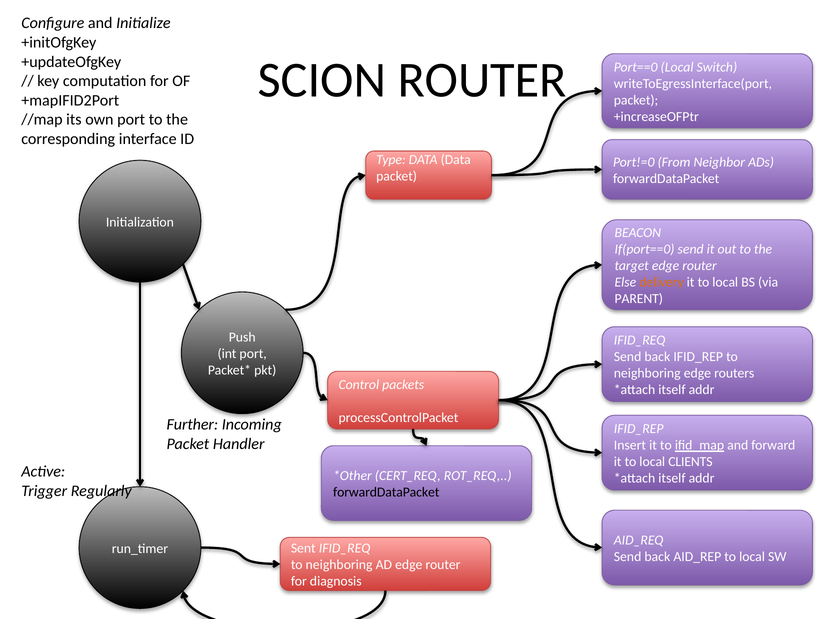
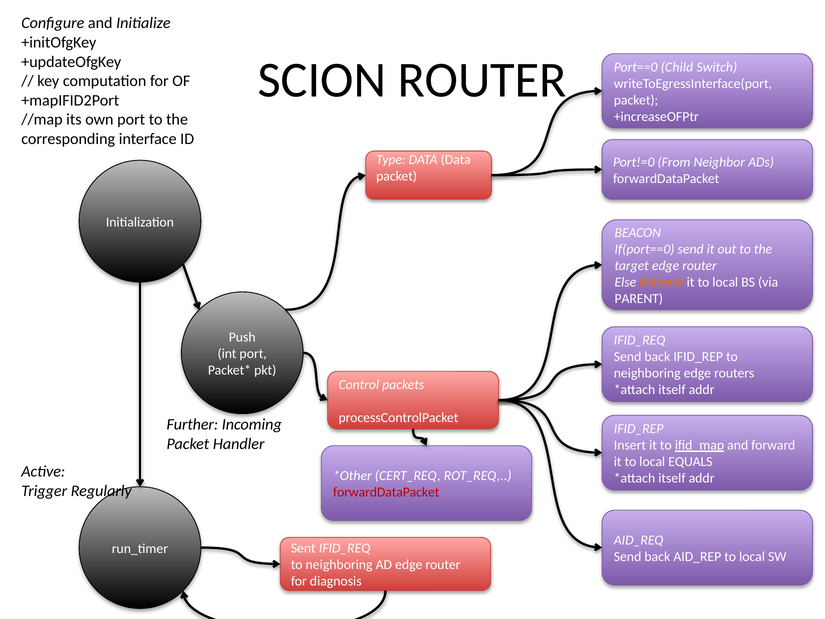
Port==0 Local: Local -> Child
CLIENTS: CLIENTS -> EQUALS
forwardDataPacket at (386, 492) colour: black -> red
